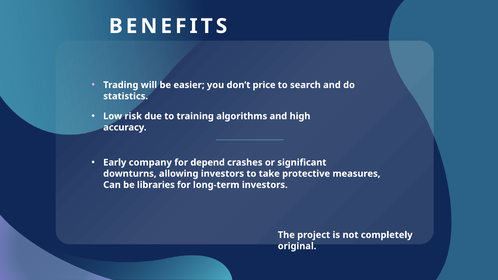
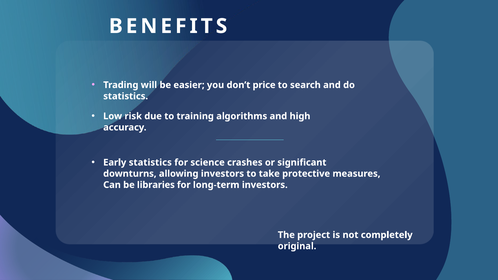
Early company: company -> statistics
depend: depend -> science
